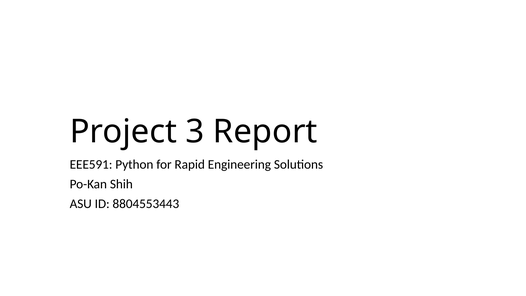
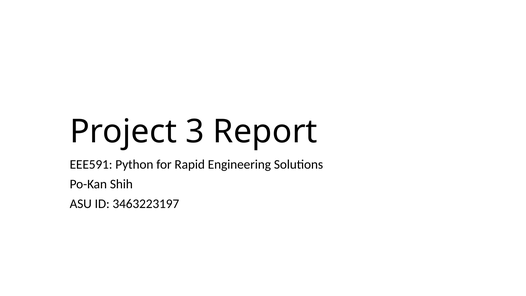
8804553443: 8804553443 -> 3463223197
